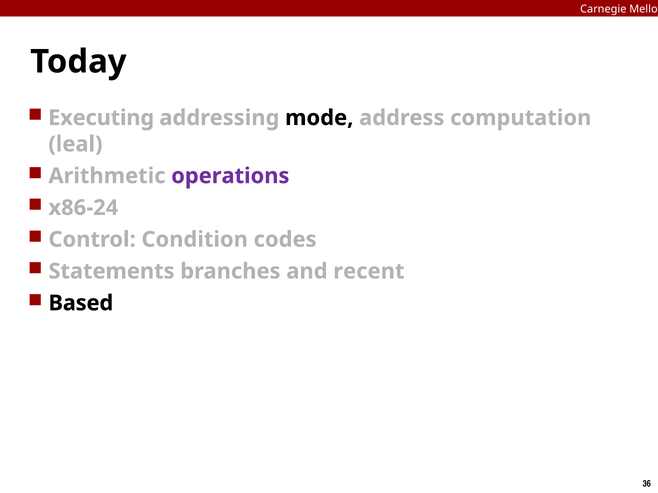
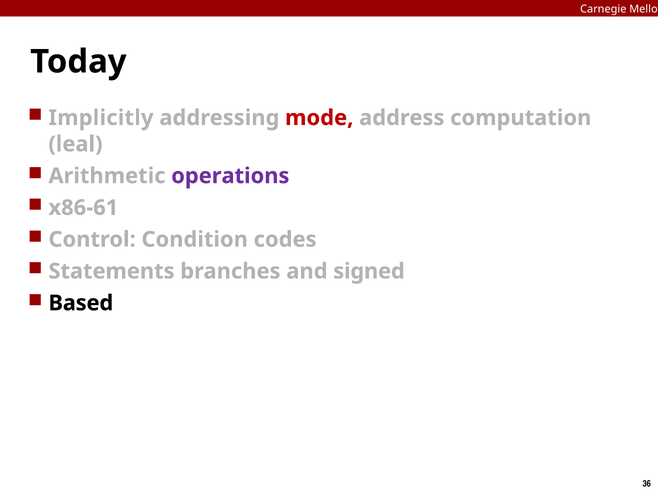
Executing: Executing -> Implicitly
mode colour: black -> red
x86-24: x86-24 -> x86-61
recent: recent -> signed
